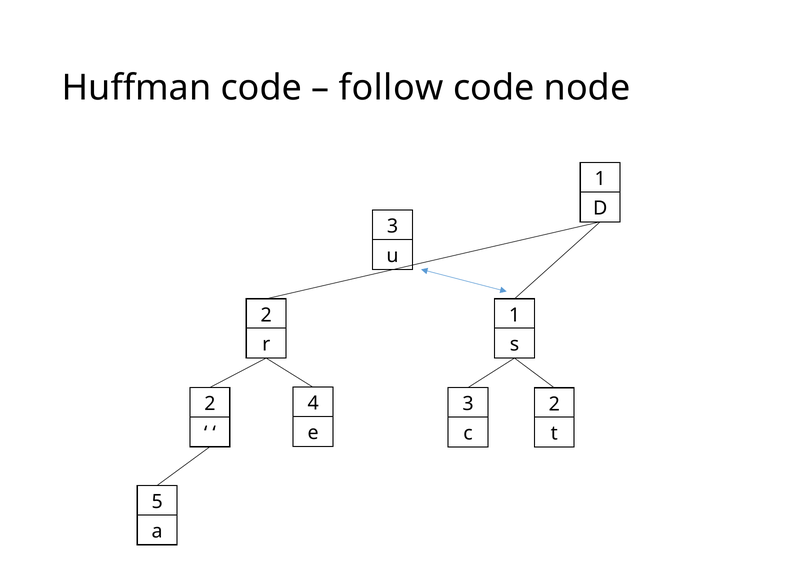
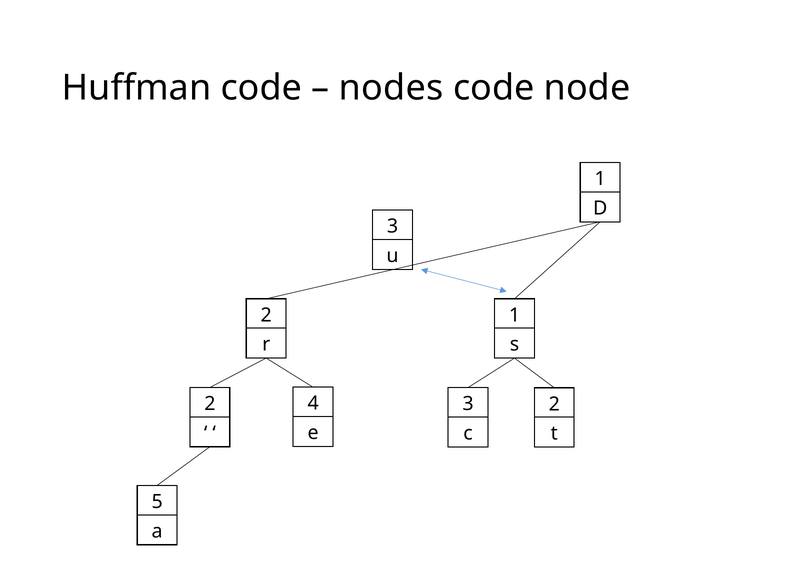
follow: follow -> nodes
